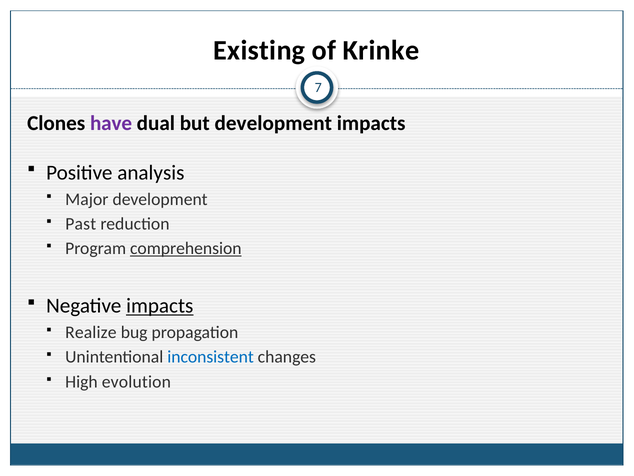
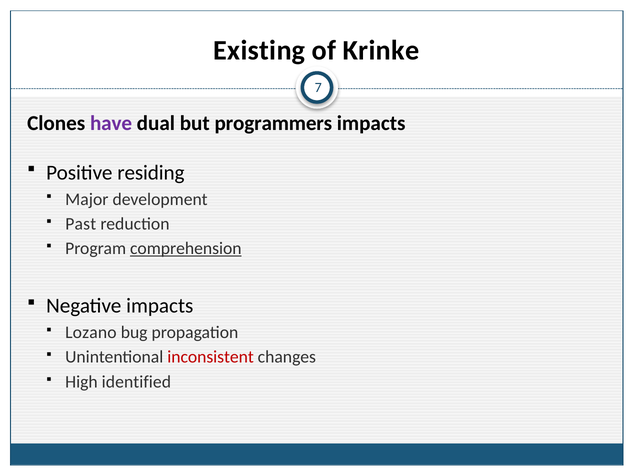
but development: development -> programmers
analysis: analysis -> residing
impacts at (160, 306) underline: present -> none
Realize: Realize -> Lozano
inconsistent colour: blue -> red
evolution: evolution -> identified
